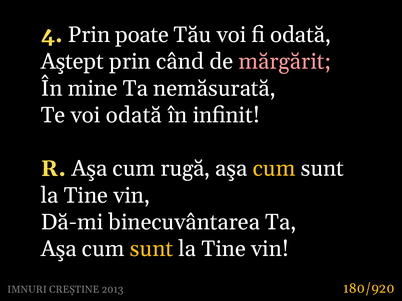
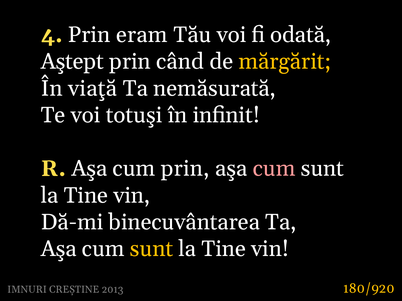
poate: poate -> eram
mărgărit colour: pink -> yellow
mine: mine -> viaţă
voi odată: odată -> totuşi
cum rugă: rugă -> prin
cum at (274, 169) colour: yellow -> pink
